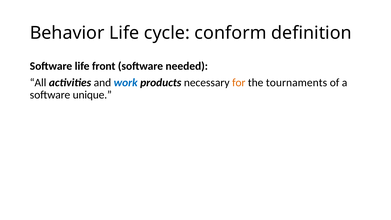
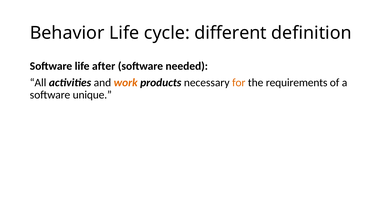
conform: conform -> different
front: front -> after
work colour: blue -> orange
tournaments: tournaments -> requirements
